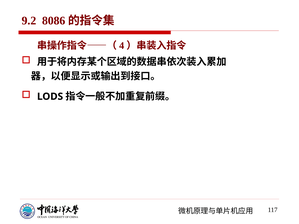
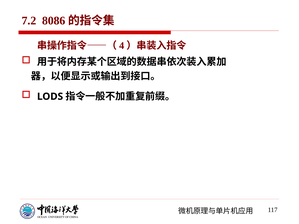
9.2: 9.2 -> 7.2
